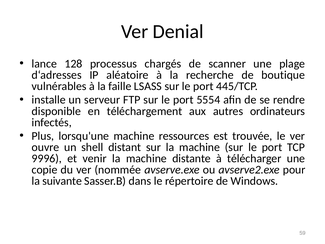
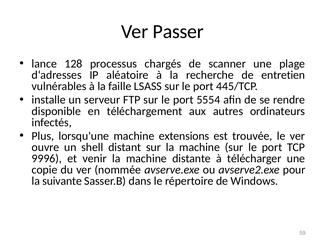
Denial: Denial -> Passer
boutique: boutique -> entretien
ressources: ressources -> extensions
